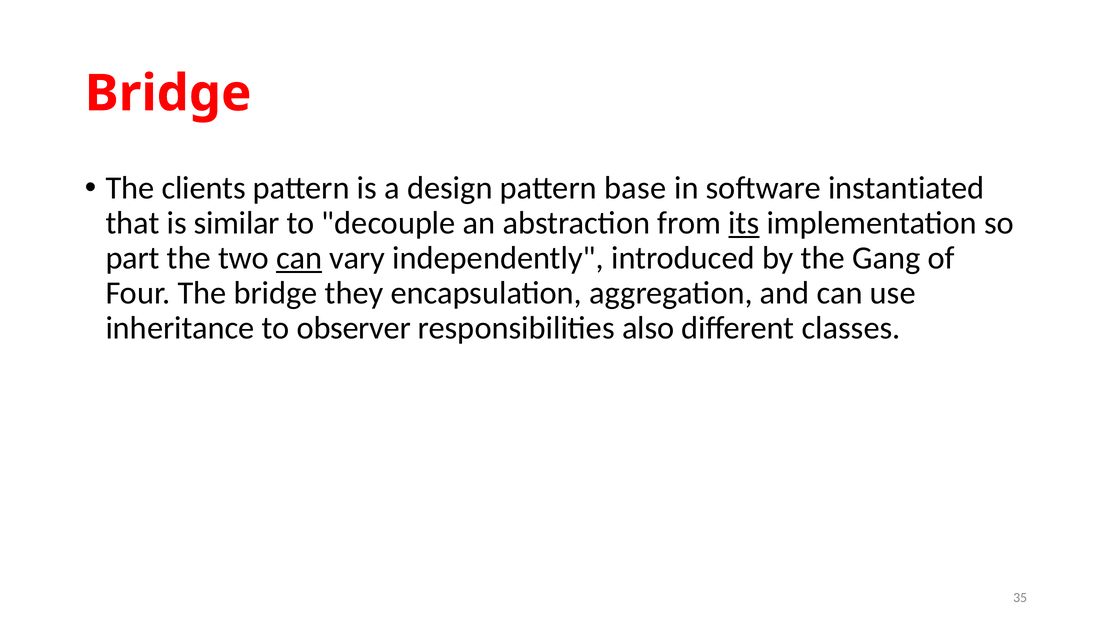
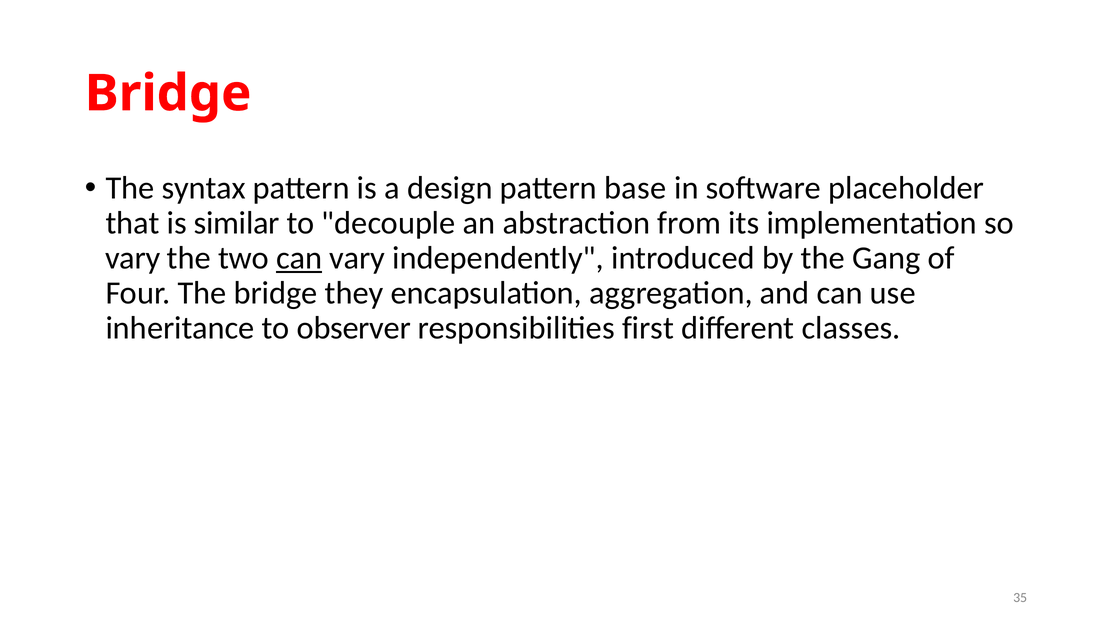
clients: clients -> syntax
instantiated: instantiated -> placeholder
its underline: present -> none
part at (133, 258): part -> vary
also: also -> first
